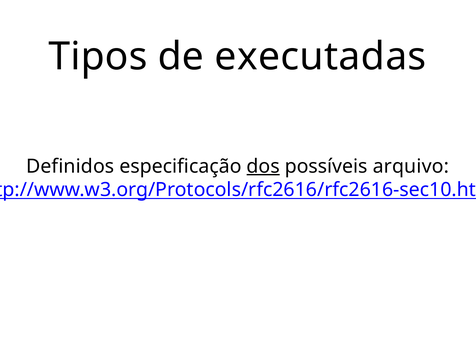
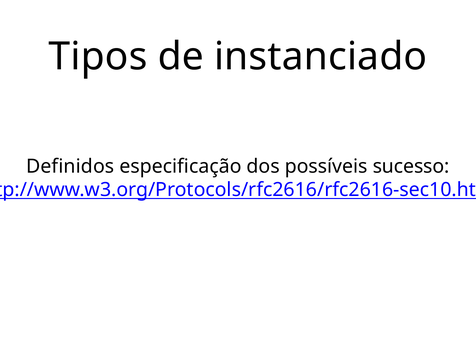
executadas: executadas -> instanciado
dos underline: present -> none
arquivo: arquivo -> sucesso
